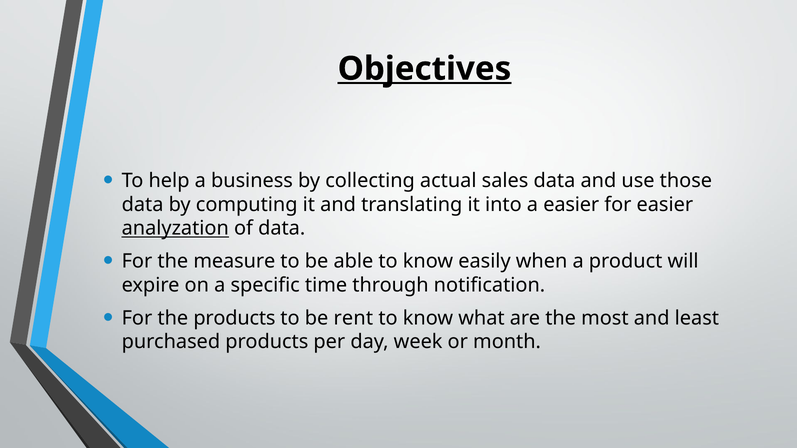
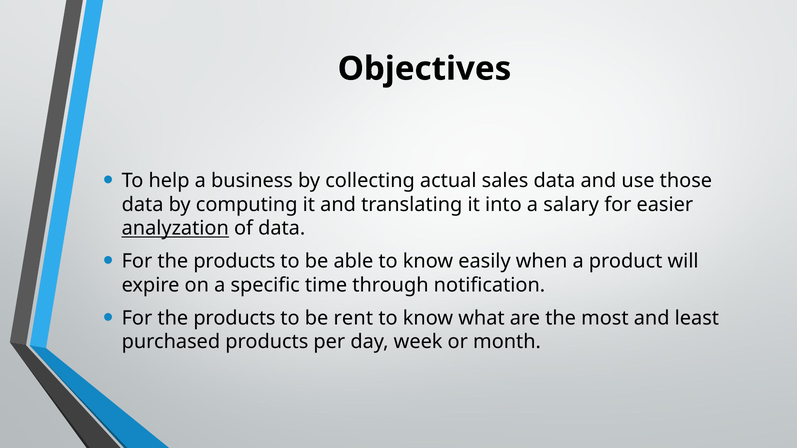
Objectives underline: present -> none
a easier: easier -> salary
measure at (234, 261): measure -> products
